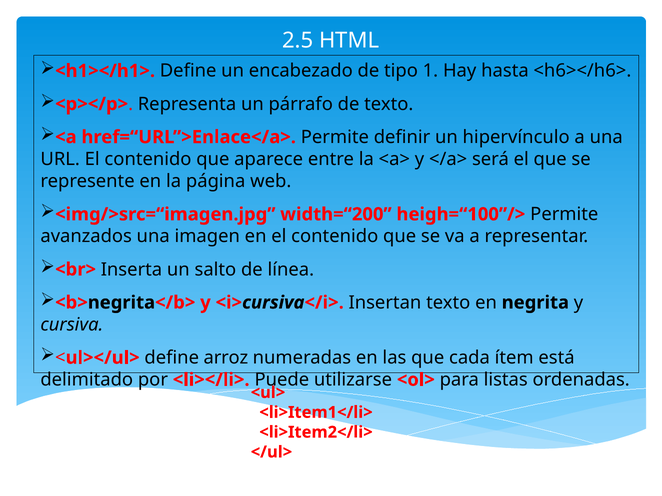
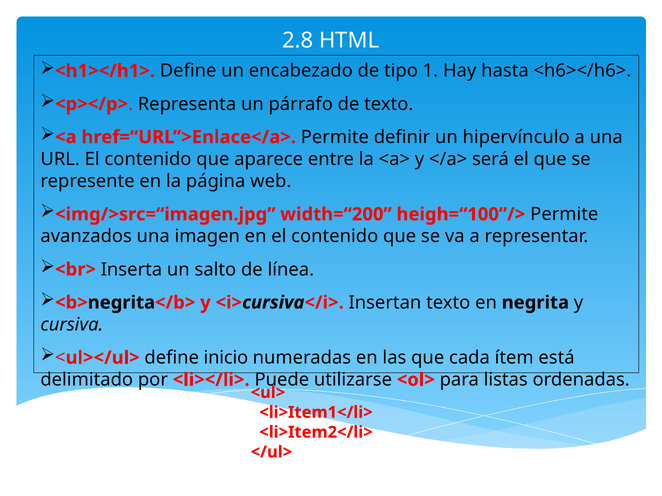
2.5: 2.5 -> 2.8
arroz: arroz -> inicio
